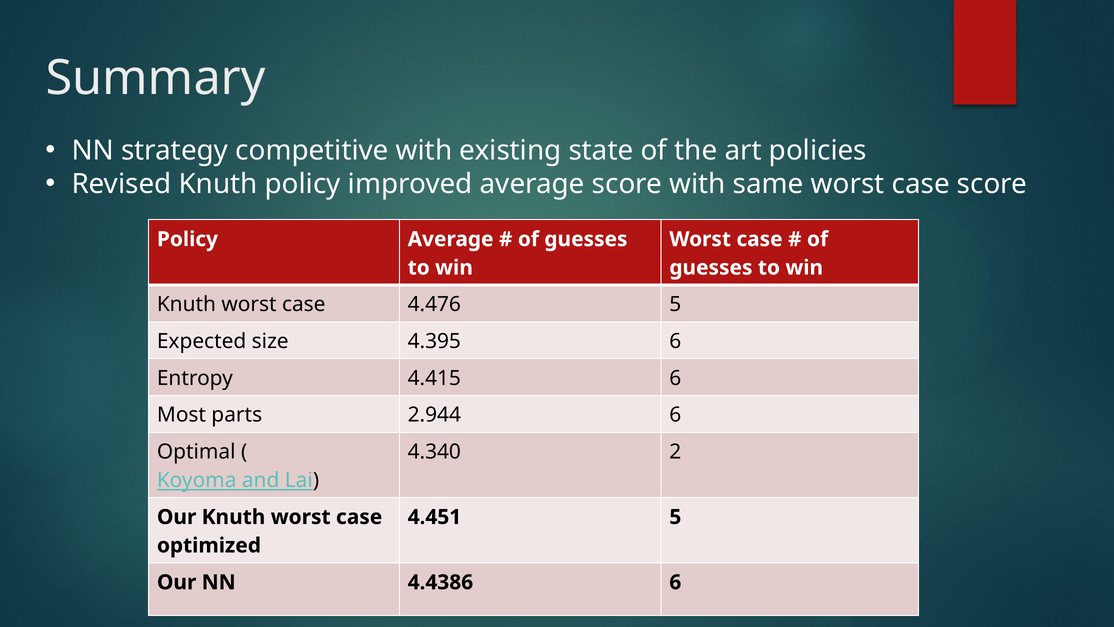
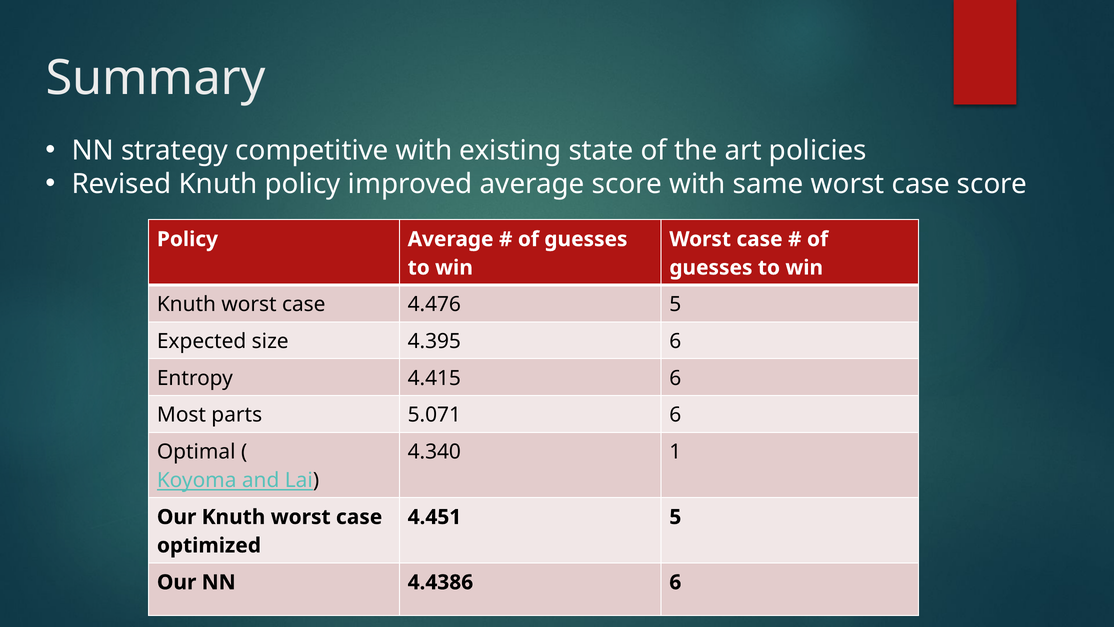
2.944: 2.944 -> 5.071
2: 2 -> 1
